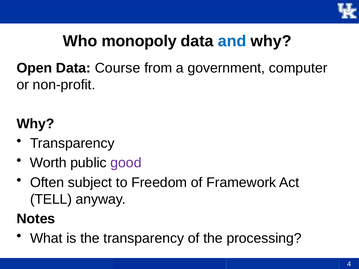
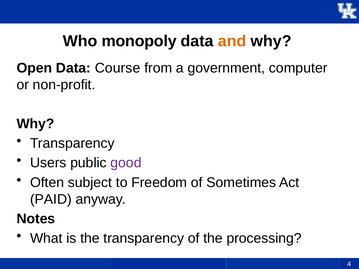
and colour: blue -> orange
Worth: Worth -> Users
Framework: Framework -> Sometimes
TELL: TELL -> PAID
